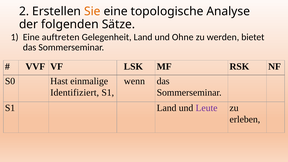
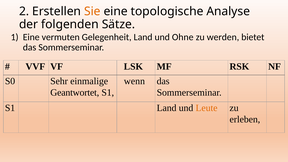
auftreten: auftreten -> vermuten
Hast: Hast -> Sehr
Identifiziert: Identifiziert -> Geantwortet
Leute colour: purple -> orange
